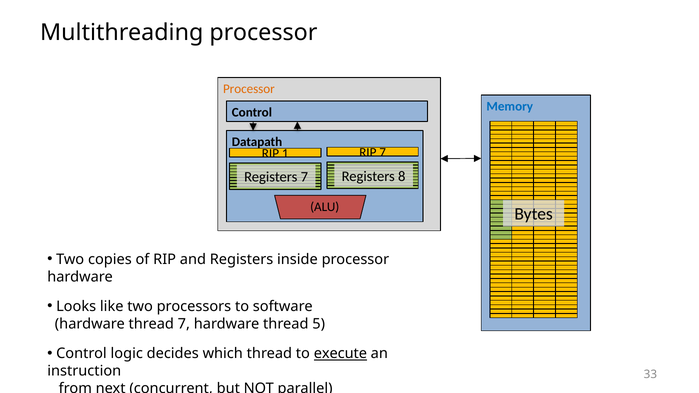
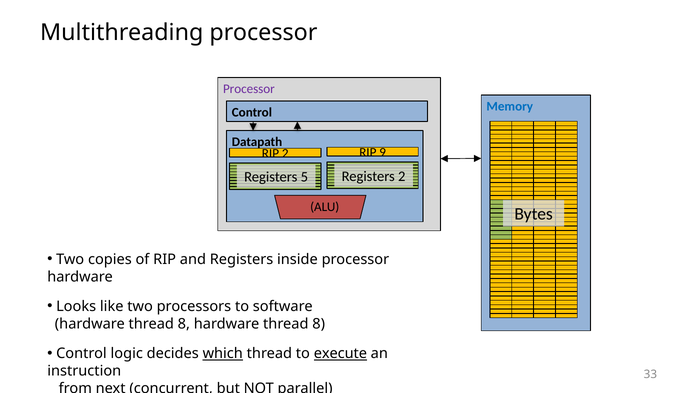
Processor at (249, 89) colour: orange -> purple
RIP 7: 7 -> 9
RIP 1: 1 -> 2
Registers 8: 8 -> 2
Registers 7: 7 -> 5
7 at (184, 324): 7 -> 8
5 at (319, 324): 5 -> 8
which underline: none -> present
